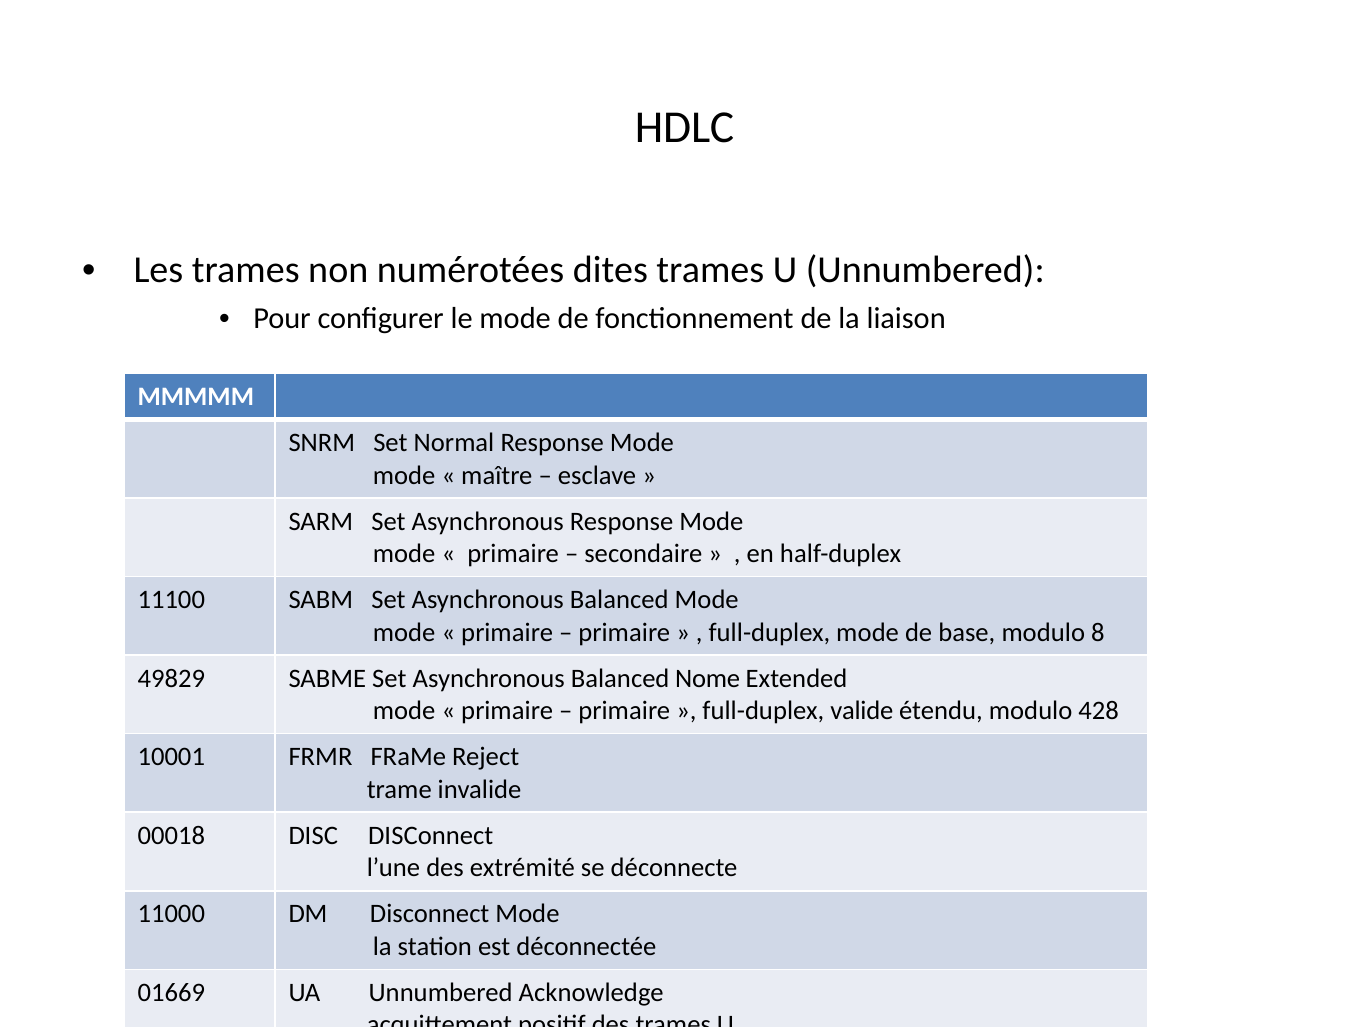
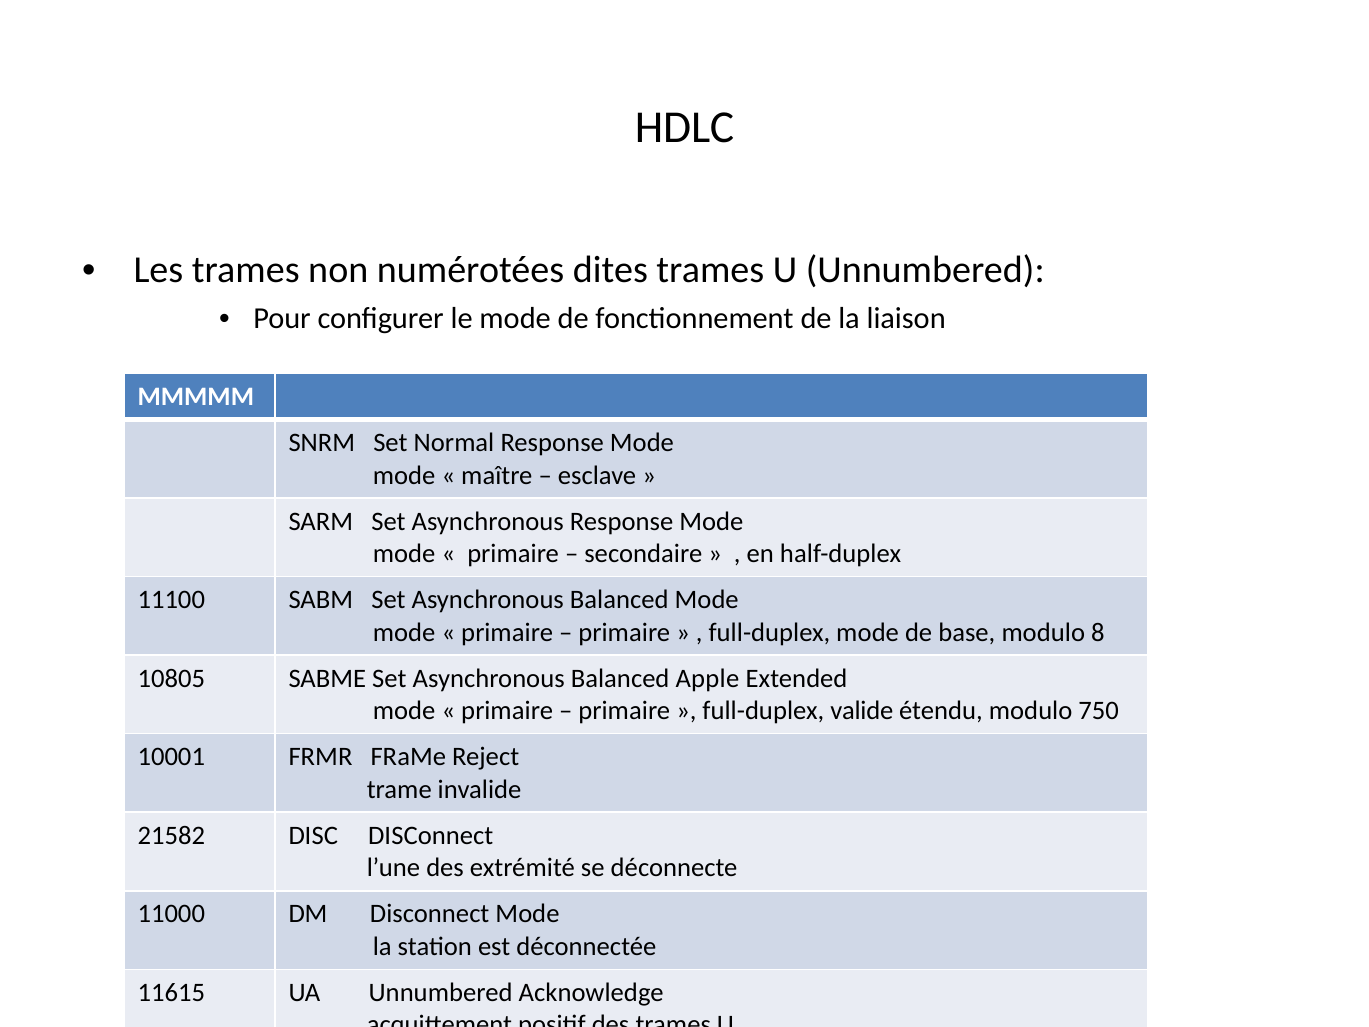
49829: 49829 -> 10805
Nome: Nome -> Apple
428: 428 -> 750
00018: 00018 -> 21582
01669: 01669 -> 11615
